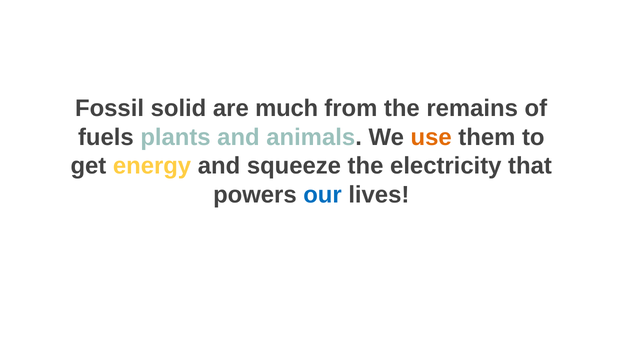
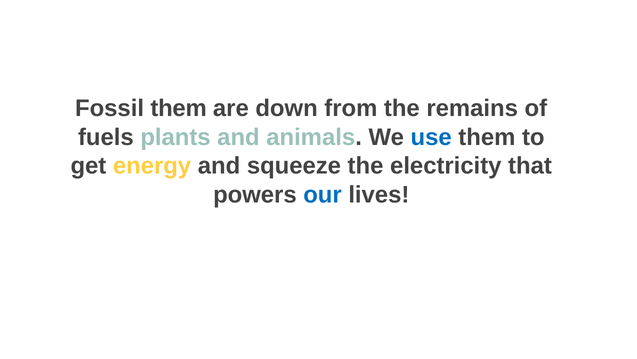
Fossil solid: solid -> them
much: much -> down
use colour: orange -> blue
